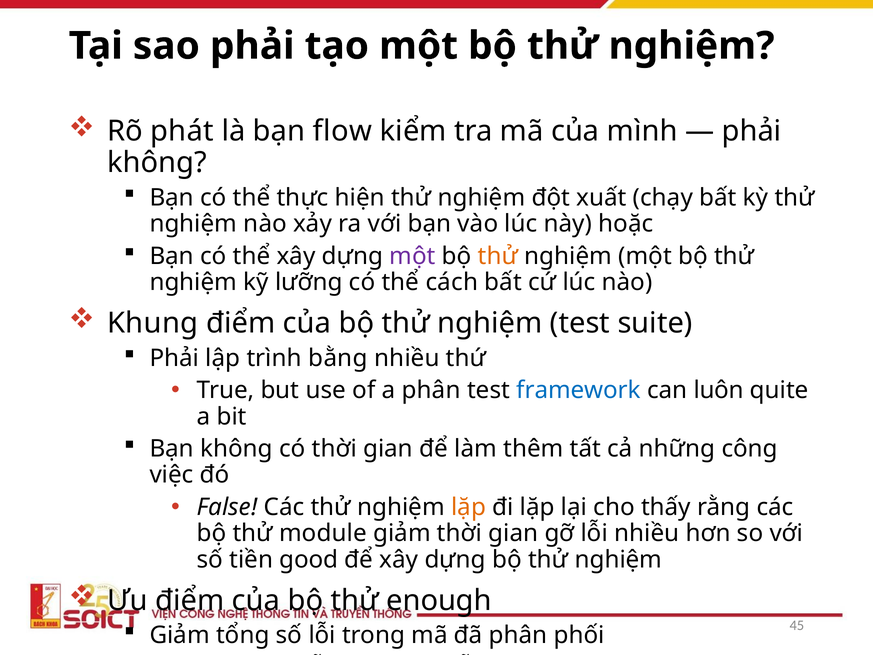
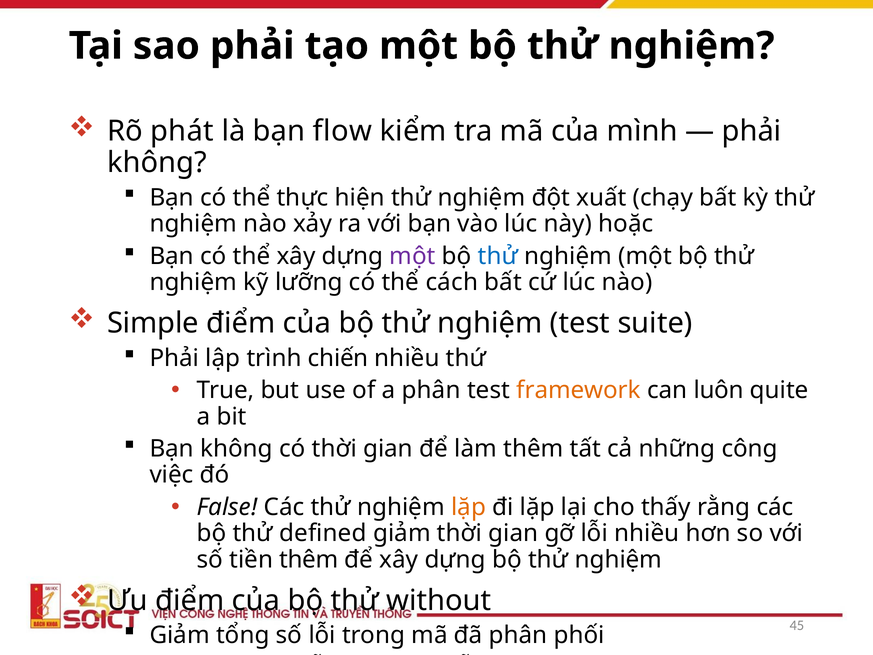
thử at (498, 256) colour: orange -> blue
Khung: Khung -> Simple
bằng: bằng -> chiến
framework colour: blue -> orange
module: module -> defined
tiền good: good -> thêm
enough: enough -> without
